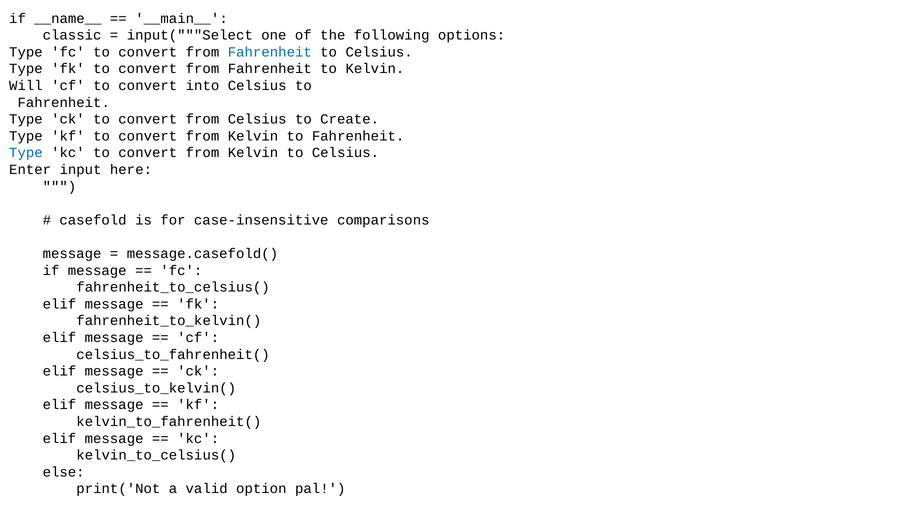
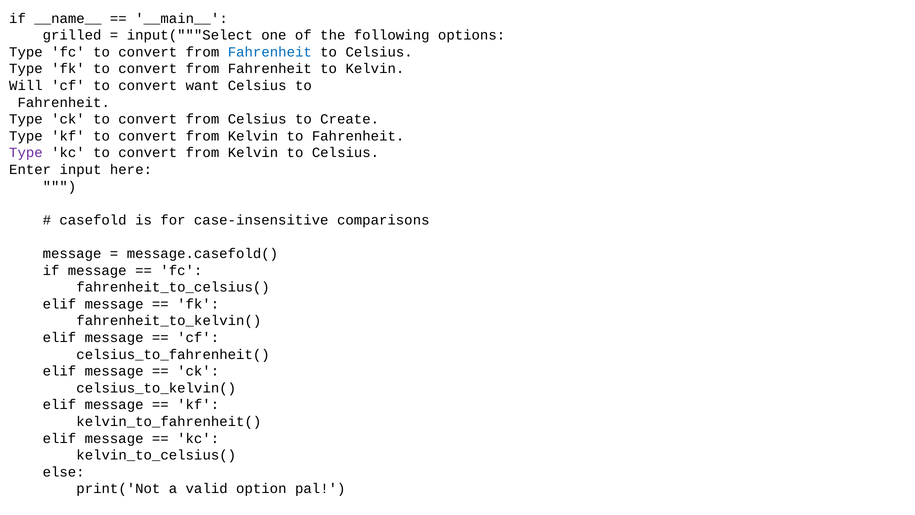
classic: classic -> grilled
into: into -> want
Type at (26, 153) colour: blue -> purple
